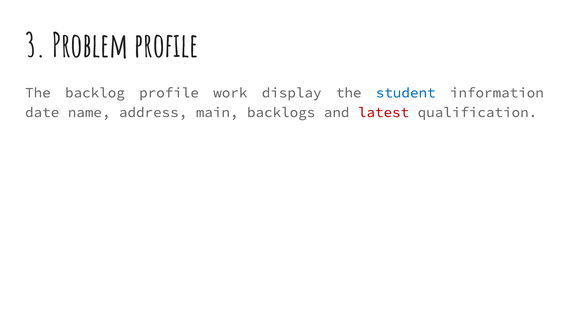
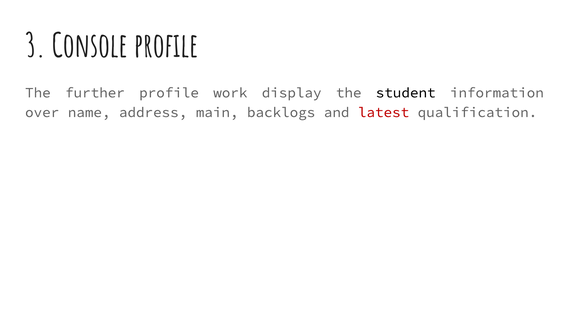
Problem: Problem -> Console
backlog: backlog -> further
student colour: blue -> black
date: date -> over
